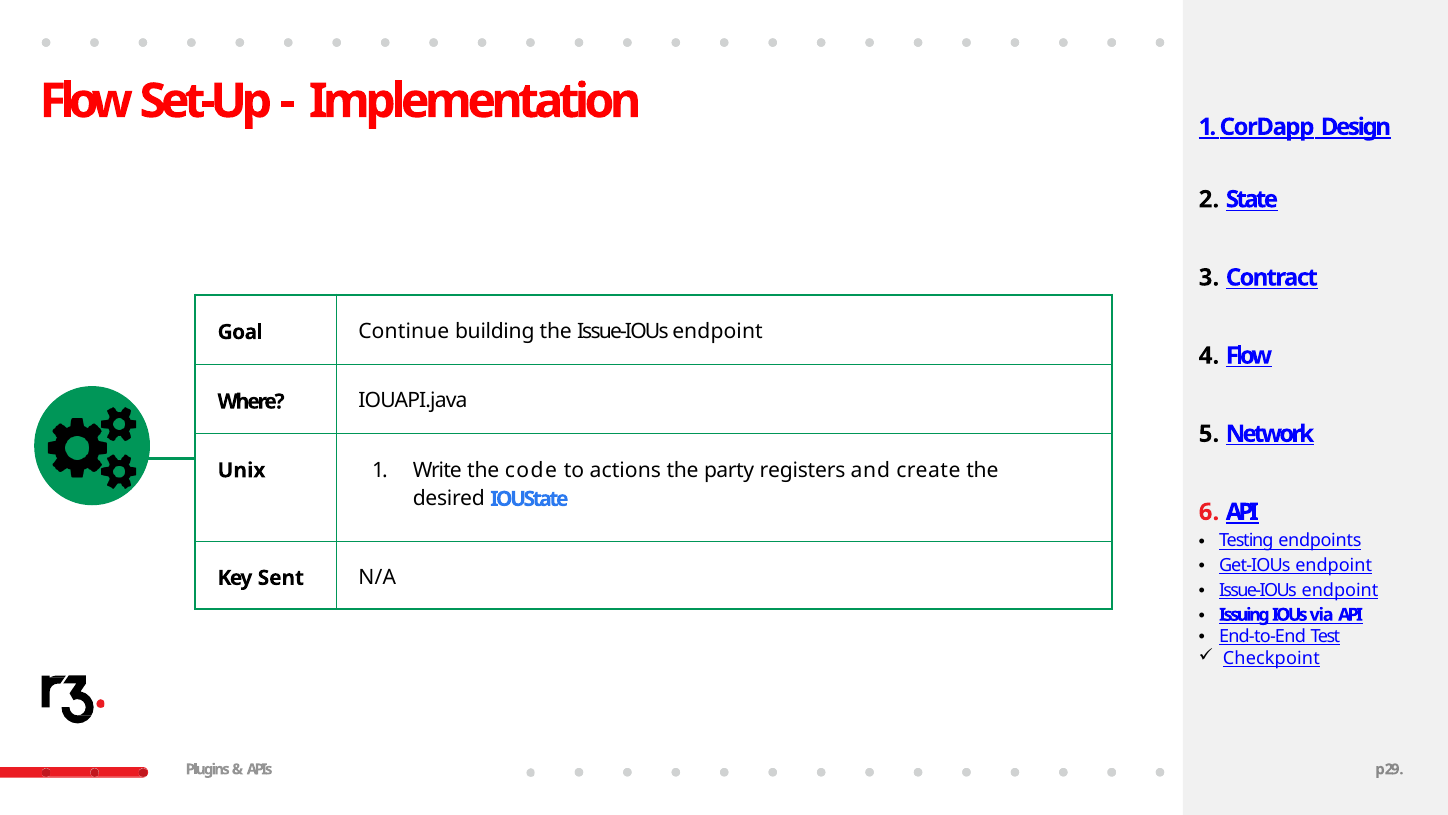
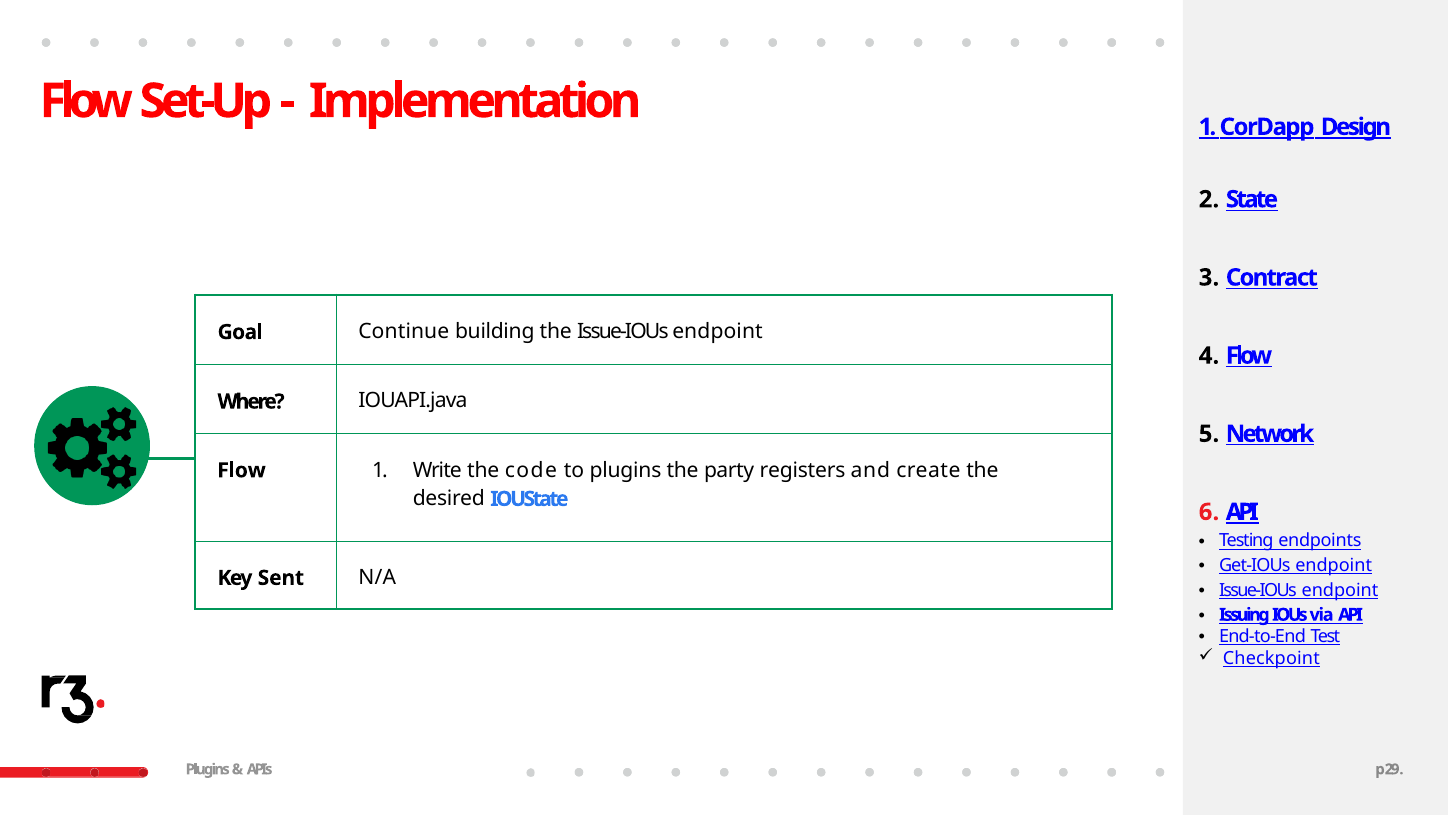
Unix at (241, 470): Unix -> Flow
to actions: actions -> plugins
